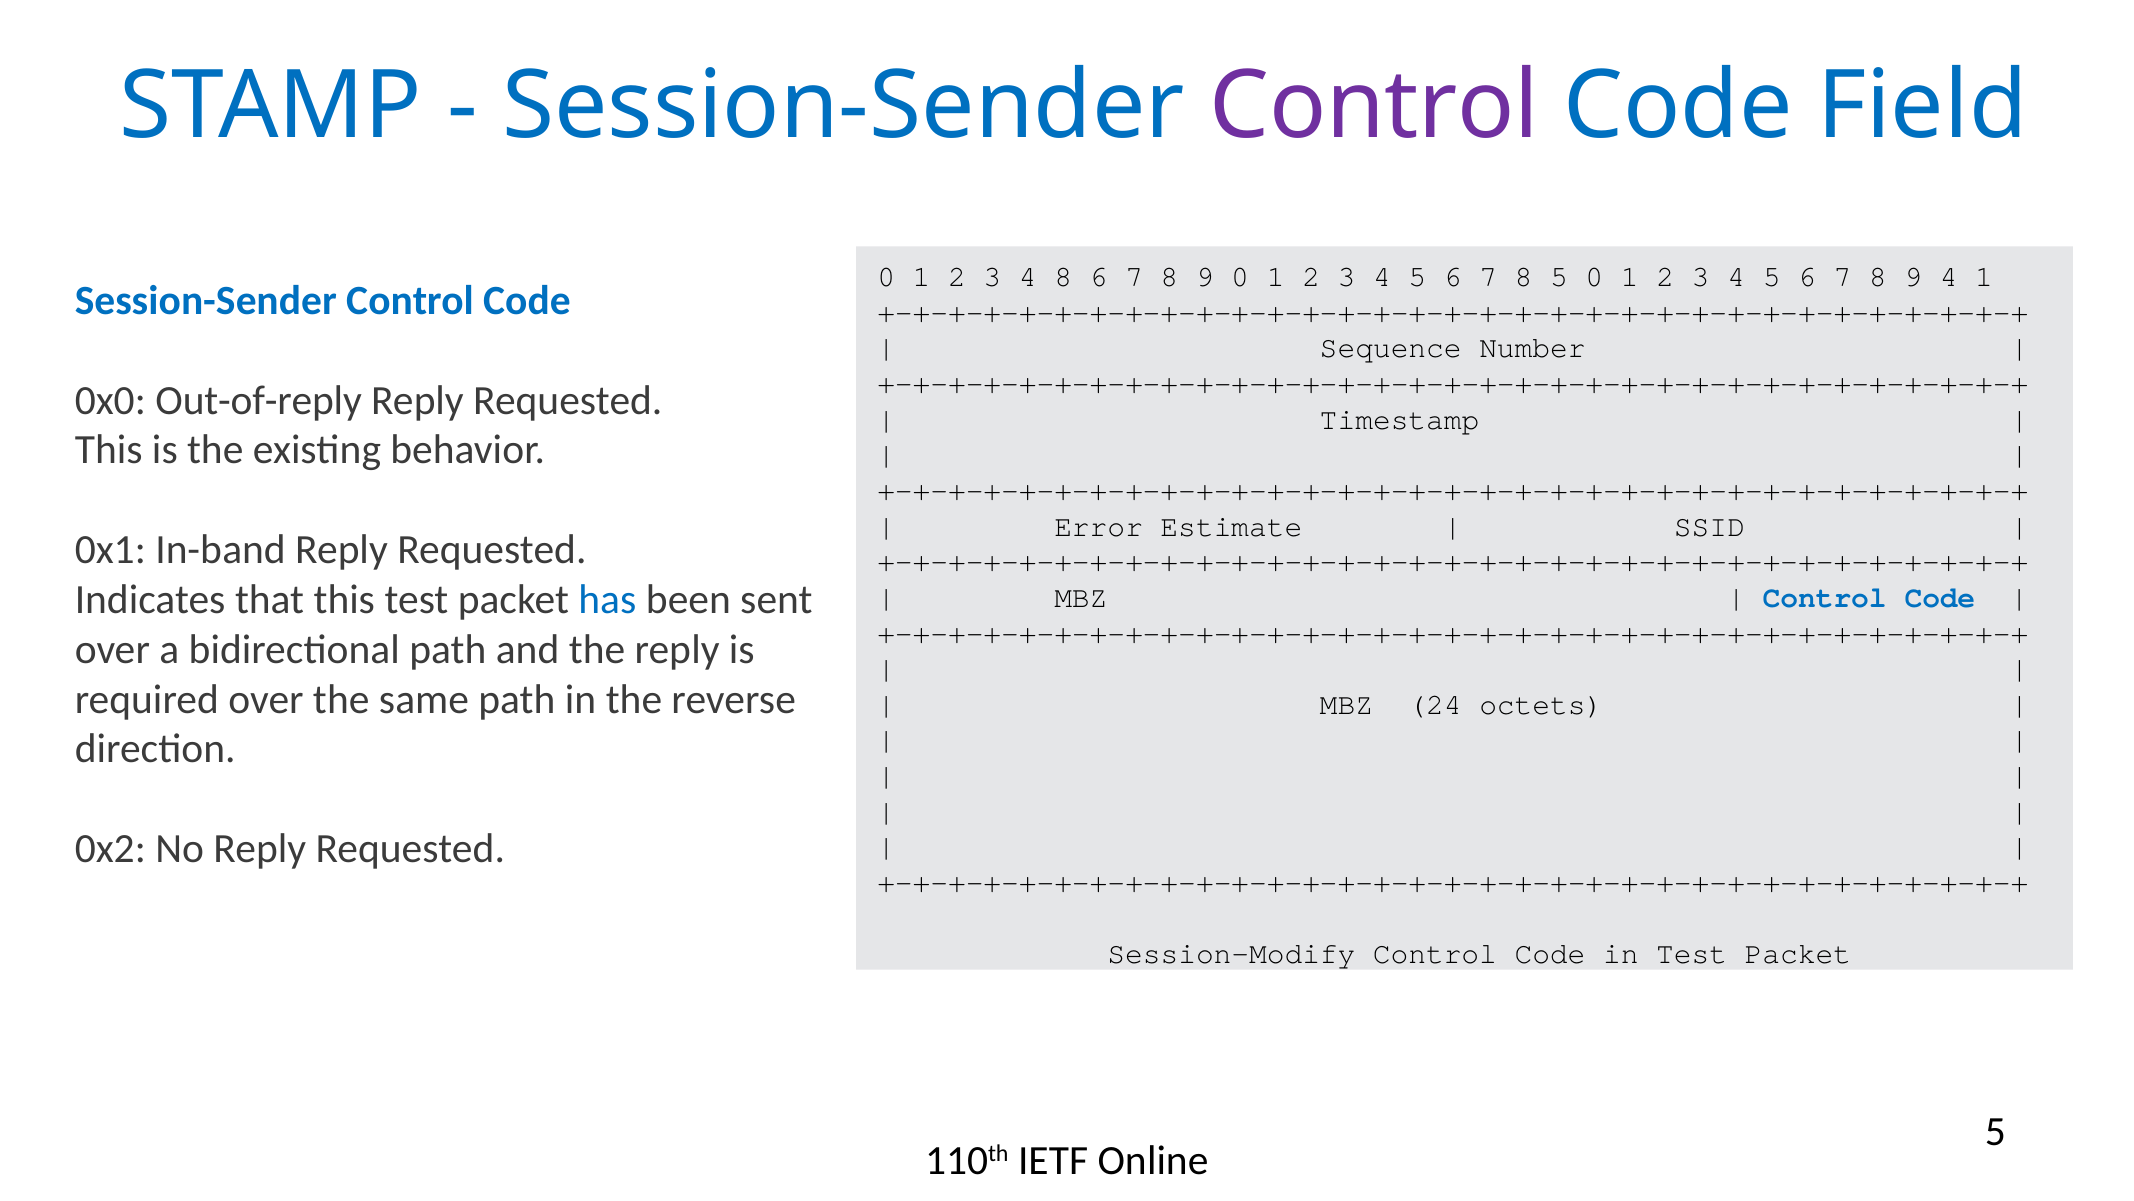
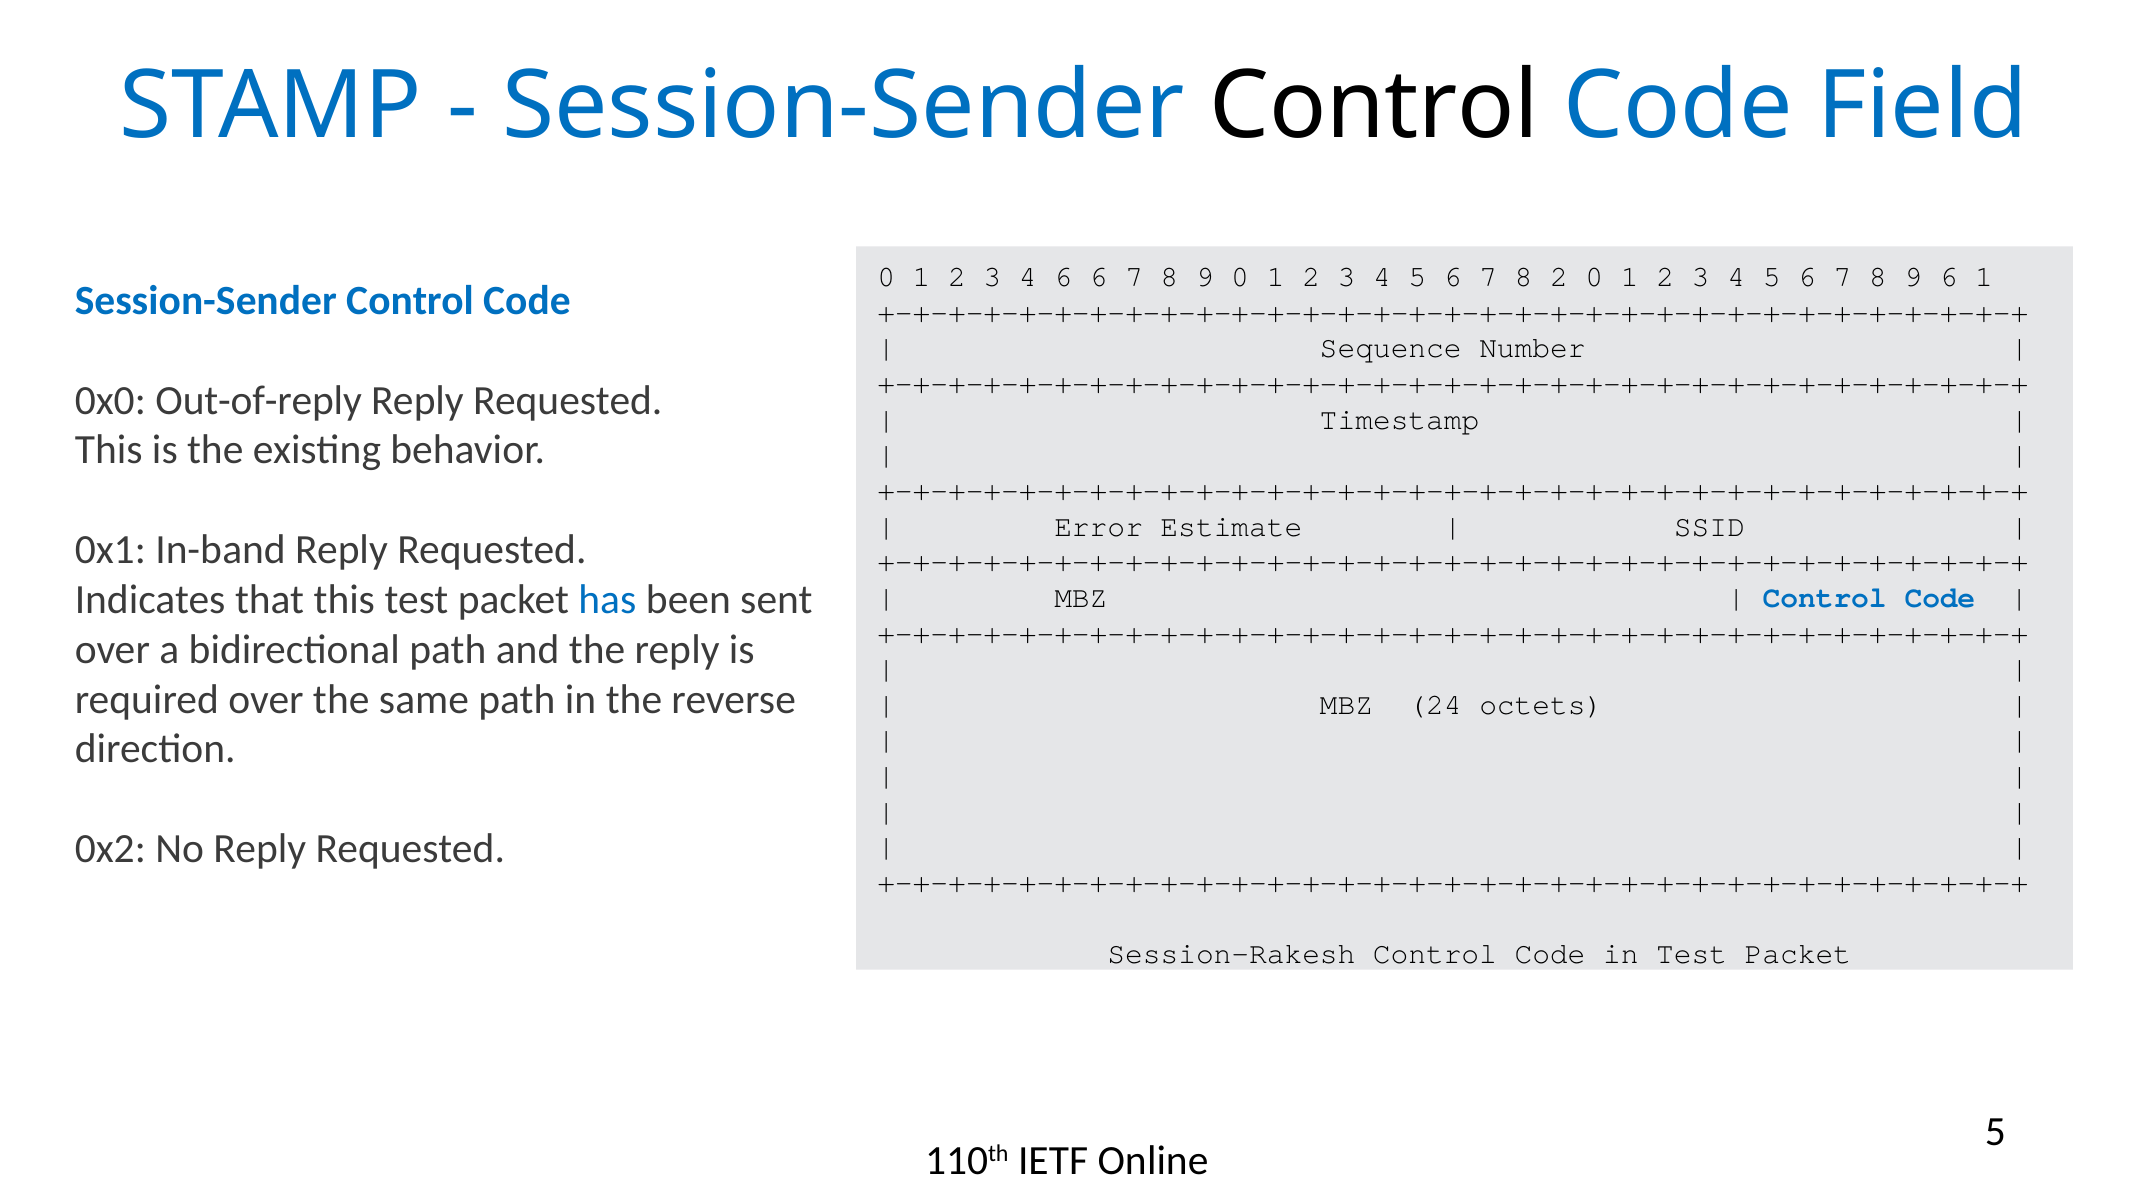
Control at (1374, 107) colour: purple -> black
4 8: 8 -> 6
8 5: 5 -> 2
9 4: 4 -> 6
Session-Modify: Session-Modify -> Session-Rakesh
